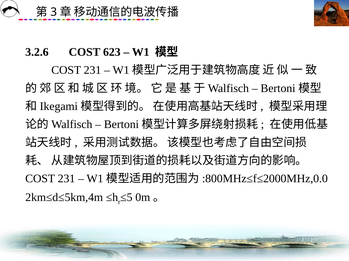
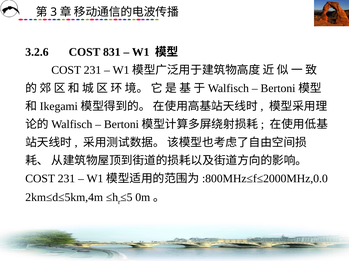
623: 623 -> 831
